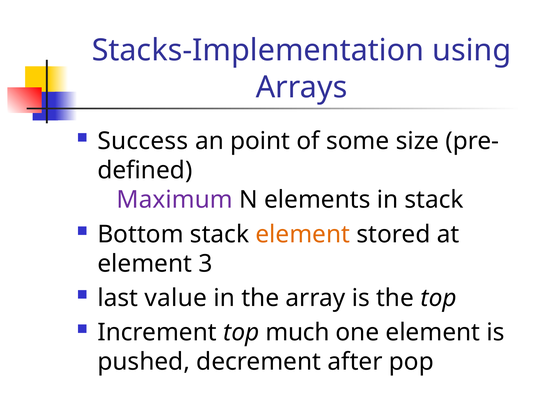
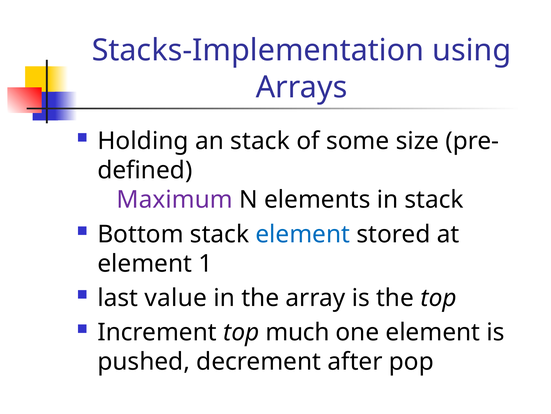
Success: Success -> Holding
an point: point -> stack
element at (303, 234) colour: orange -> blue
3: 3 -> 1
